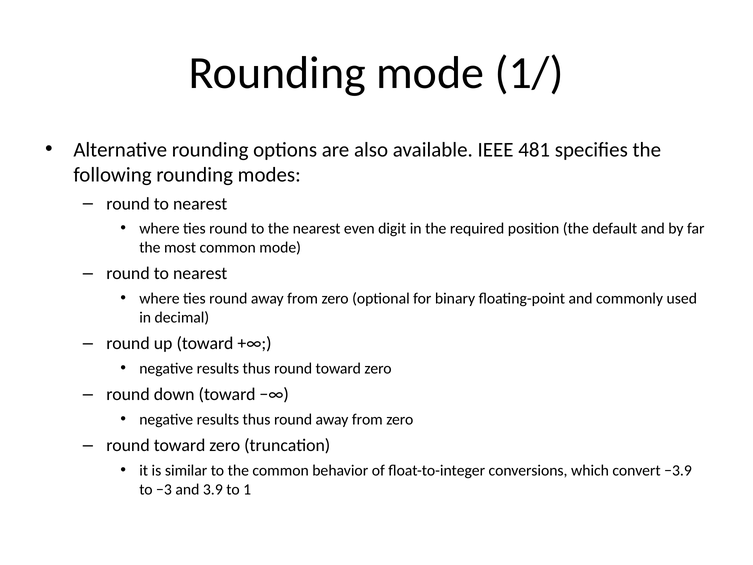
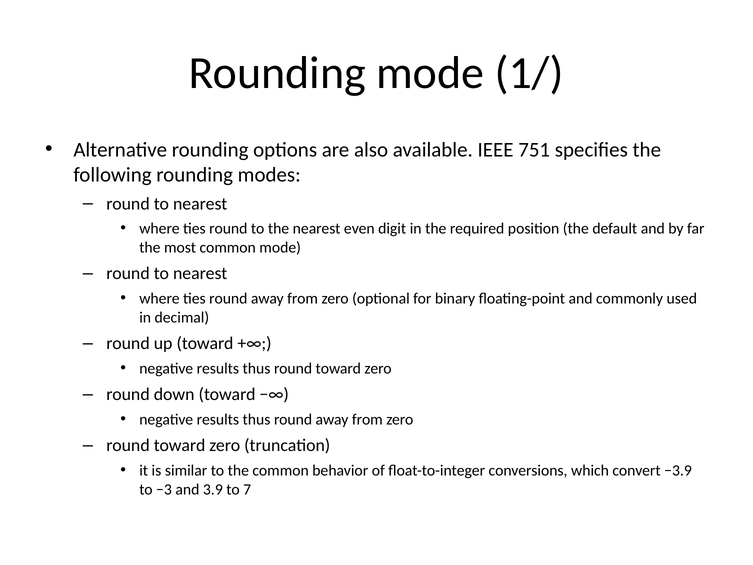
481: 481 -> 751
1: 1 -> 7
